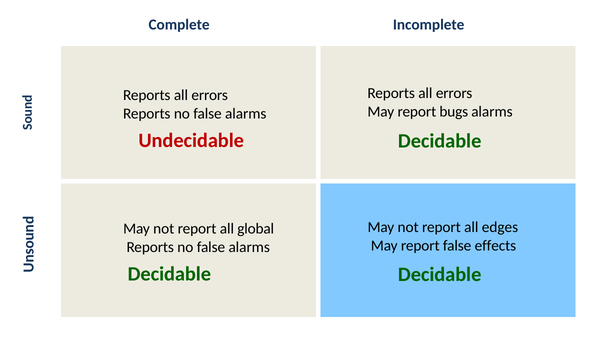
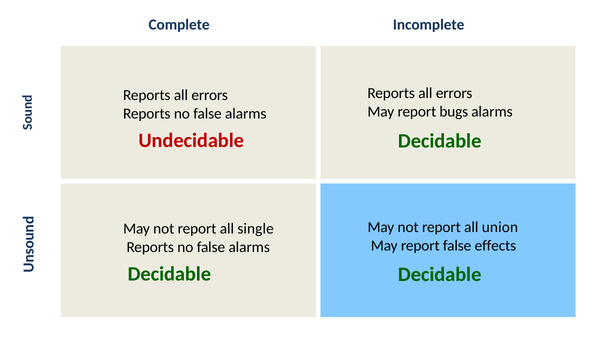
edges: edges -> union
global: global -> single
